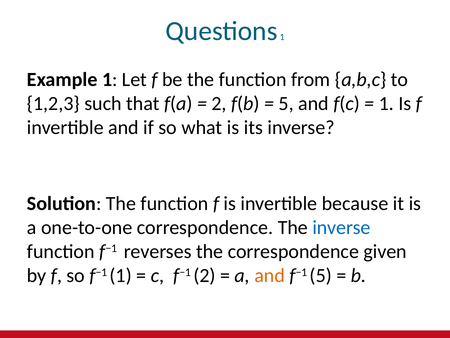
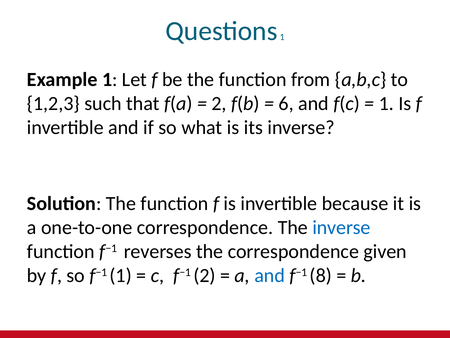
5 at (286, 103): 5 -> 6
and at (270, 275) colour: orange -> blue
f−1 5: 5 -> 8
